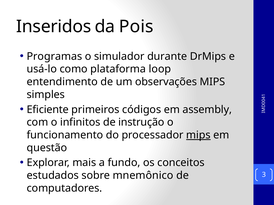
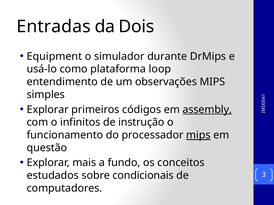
Inseridos: Inseridos -> Entradas
Pois: Pois -> Dois
Programas: Programas -> Equipment
Eficiente at (48, 110): Eficiente -> Explorar
assembly underline: none -> present
mnemônico: mnemônico -> condicionais
